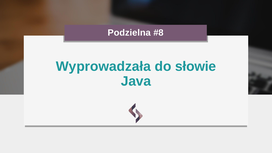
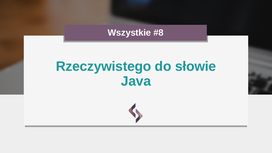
Podzielna: Podzielna -> Wszystkie
Wyprowadzała: Wyprowadzała -> Rzeczywistego
